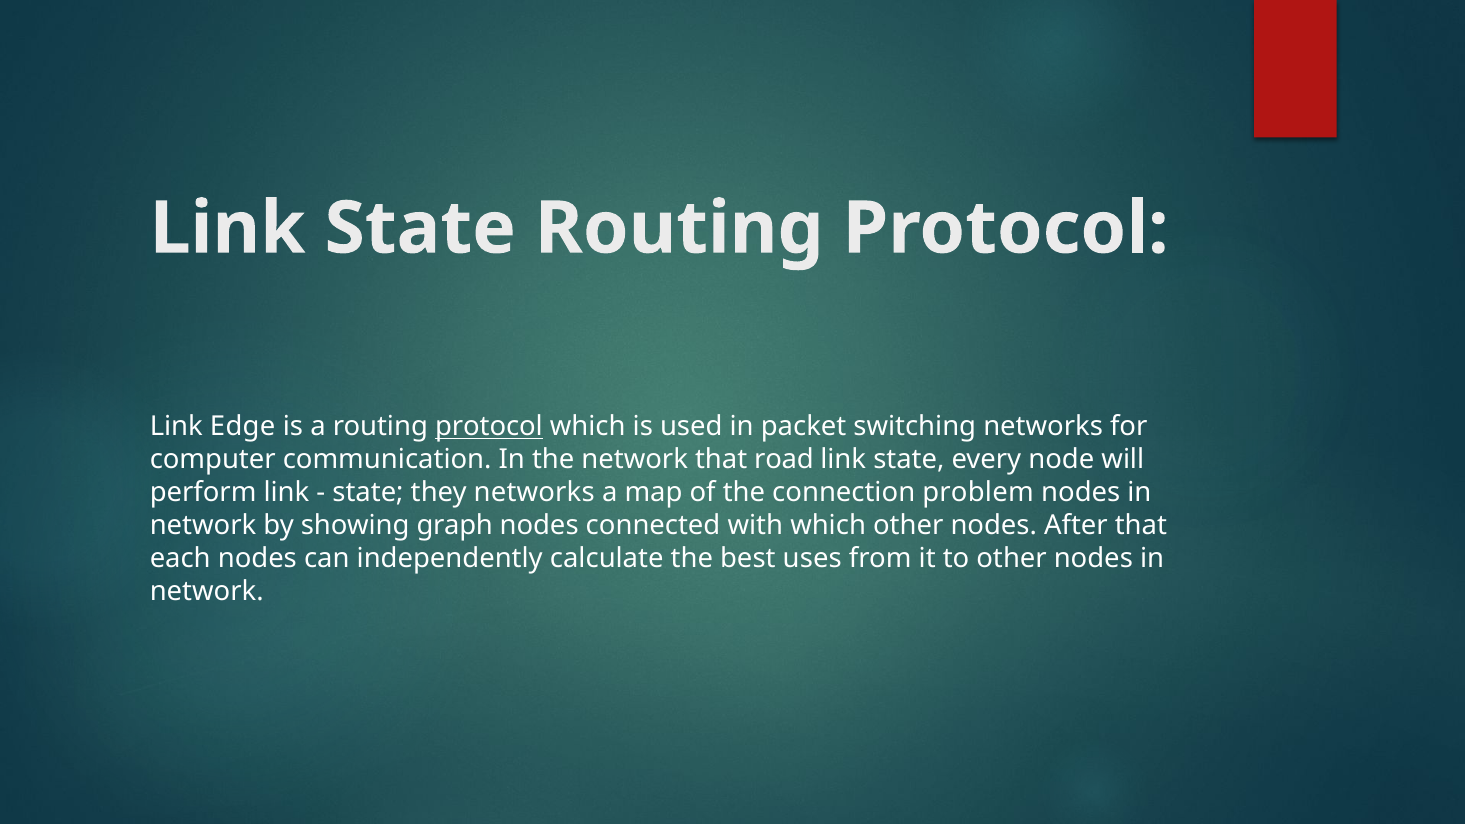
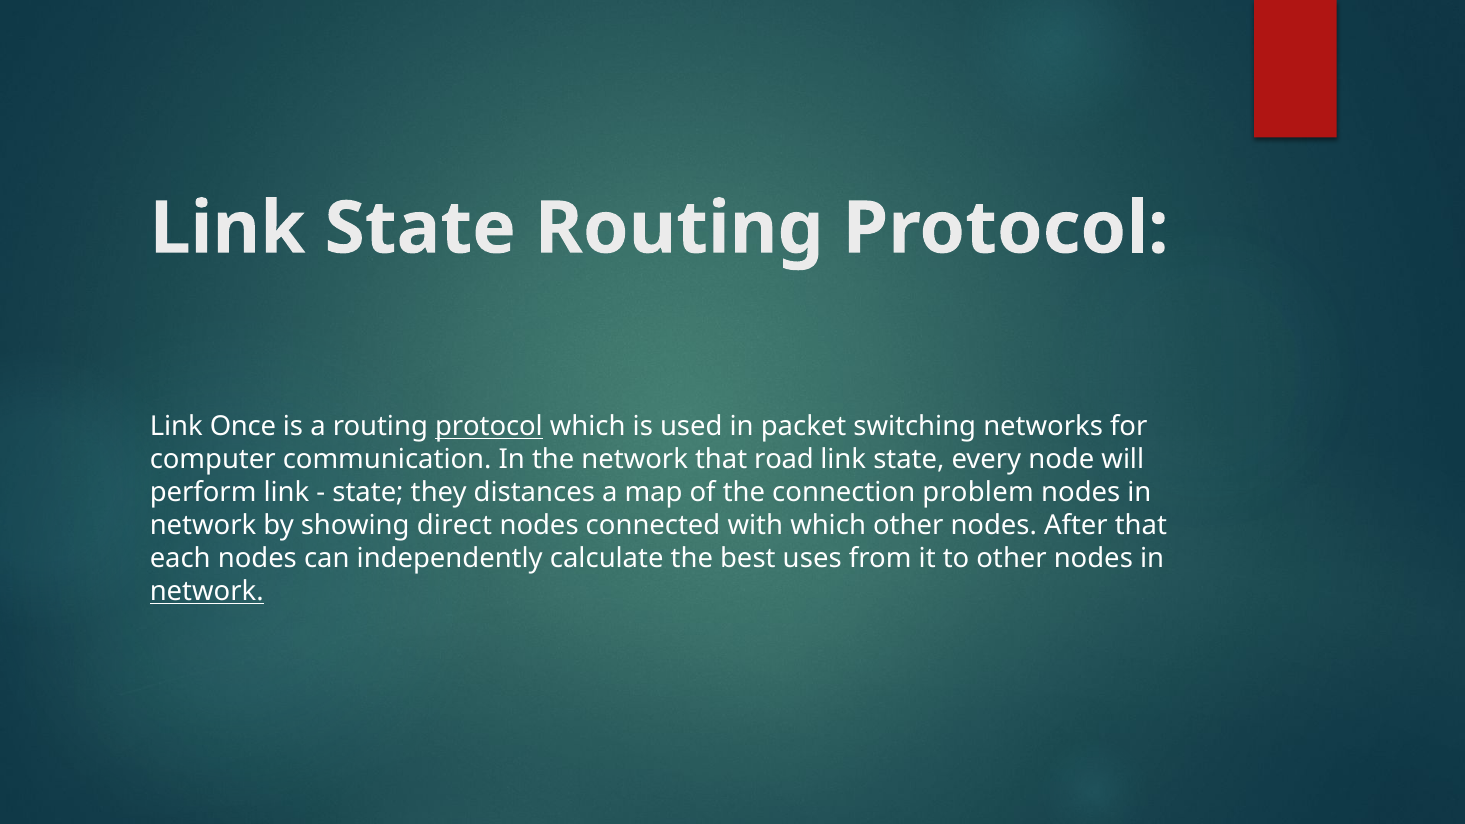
Edge: Edge -> Once
they networks: networks -> distances
graph: graph -> direct
network at (207, 592) underline: none -> present
